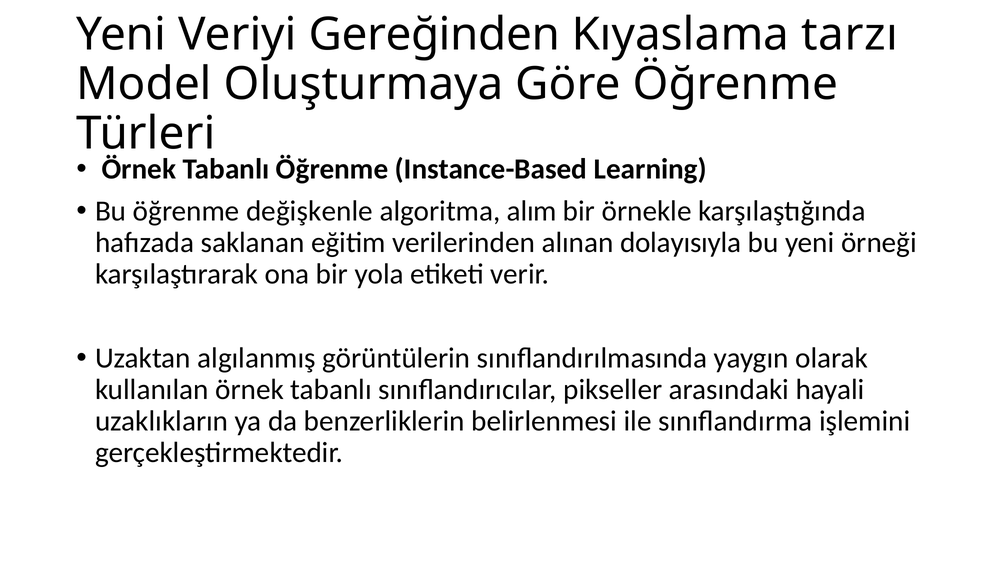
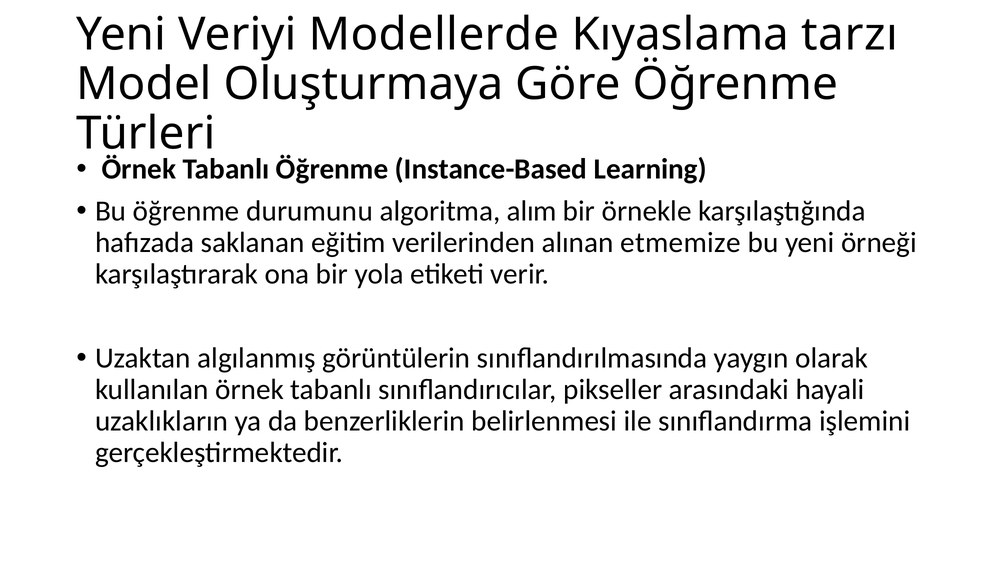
Gereğinden: Gereğinden -> Modellerde
değişkenle: değişkenle -> durumunu
dolayısıyla: dolayısıyla -> etmemize
